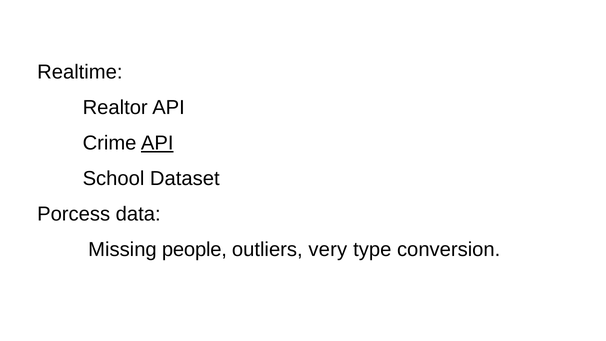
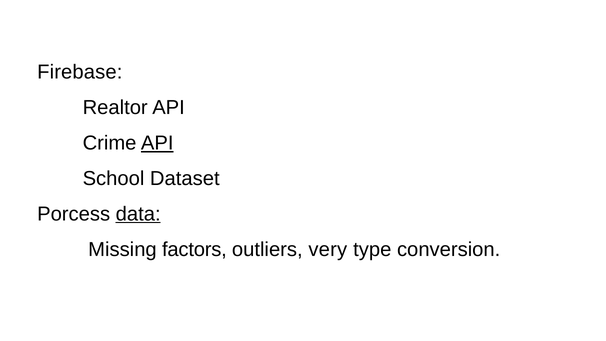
Realtime: Realtime -> Firebase
data underline: none -> present
people: people -> factors
